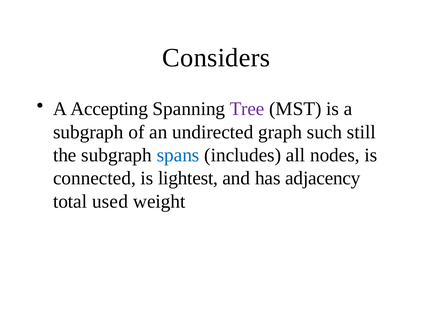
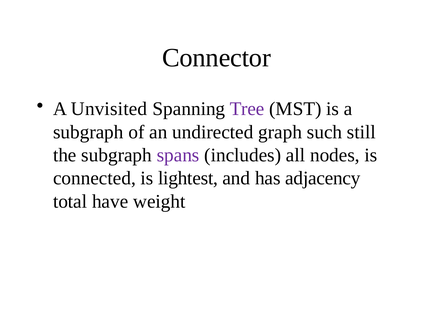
Considers: Considers -> Connector
Accepting: Accepting -> Unvisited
spans colour: blue -> purple
used: used -> have
